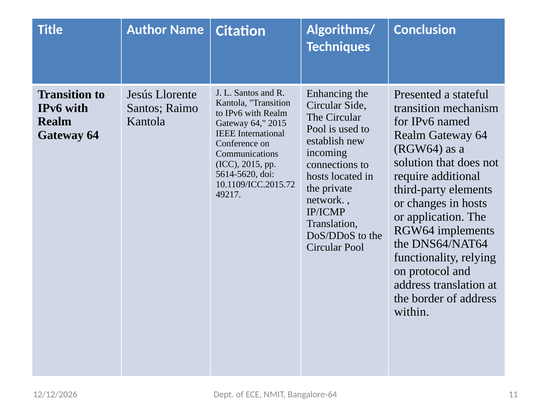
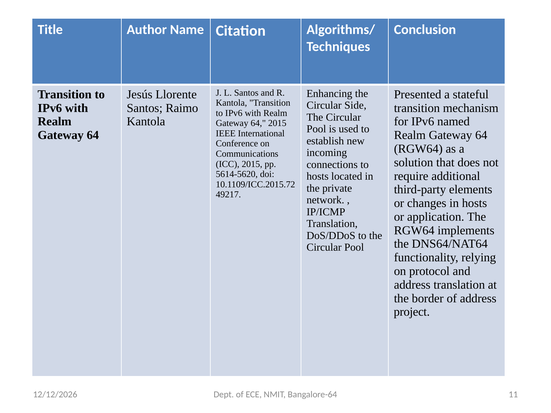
within: within -> project
